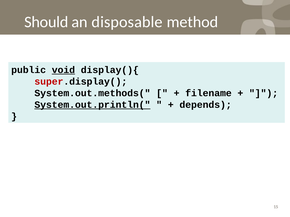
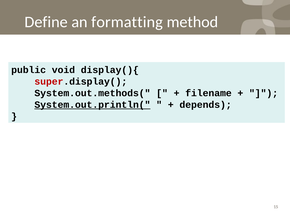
Should: Should -> Define
disposable: disposable -> formatting
void underline: present -> none
